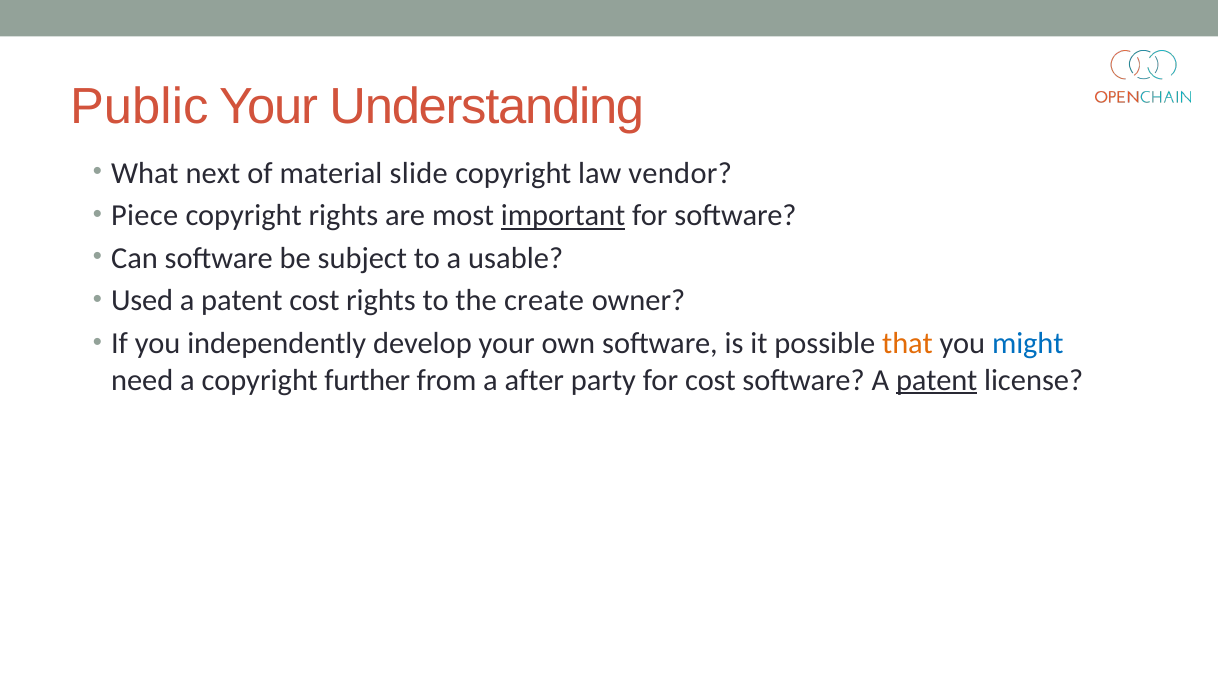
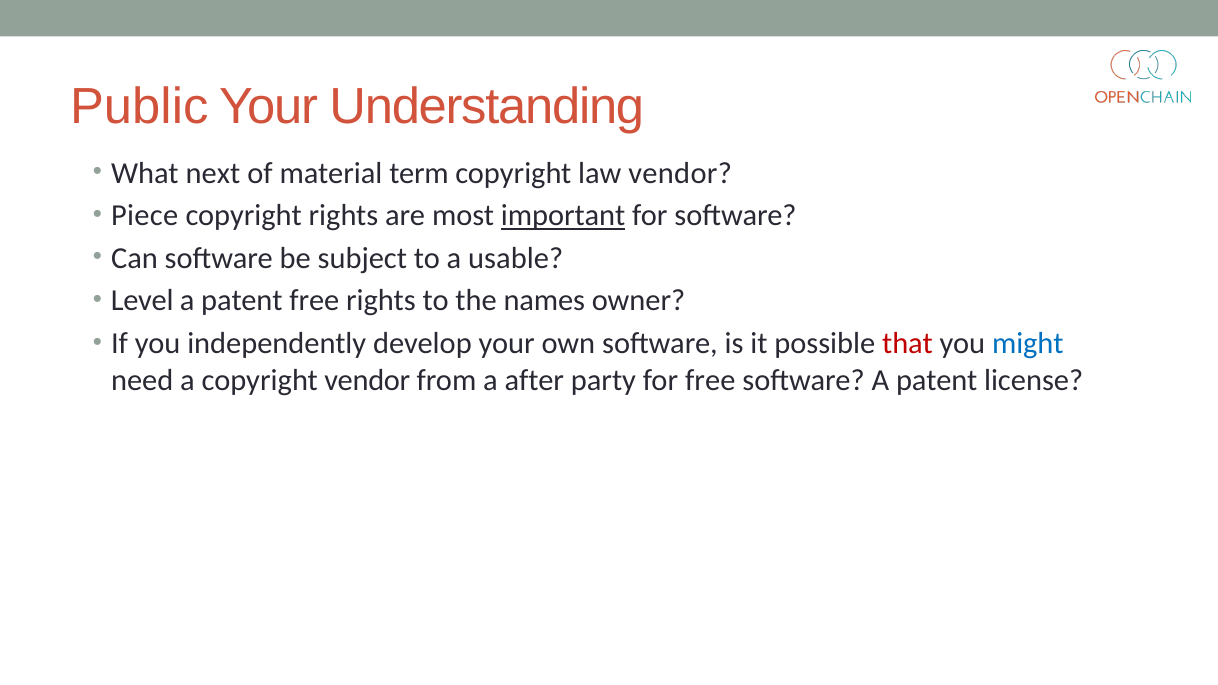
slide: slide -> term
Used: Used -> Level
patent cost: cost -> free
create: create -> names
that colour: orange -> red
copyright further: further -> vendor
for cost: cost -> free
patent at (937, 380) underline: present -> none
